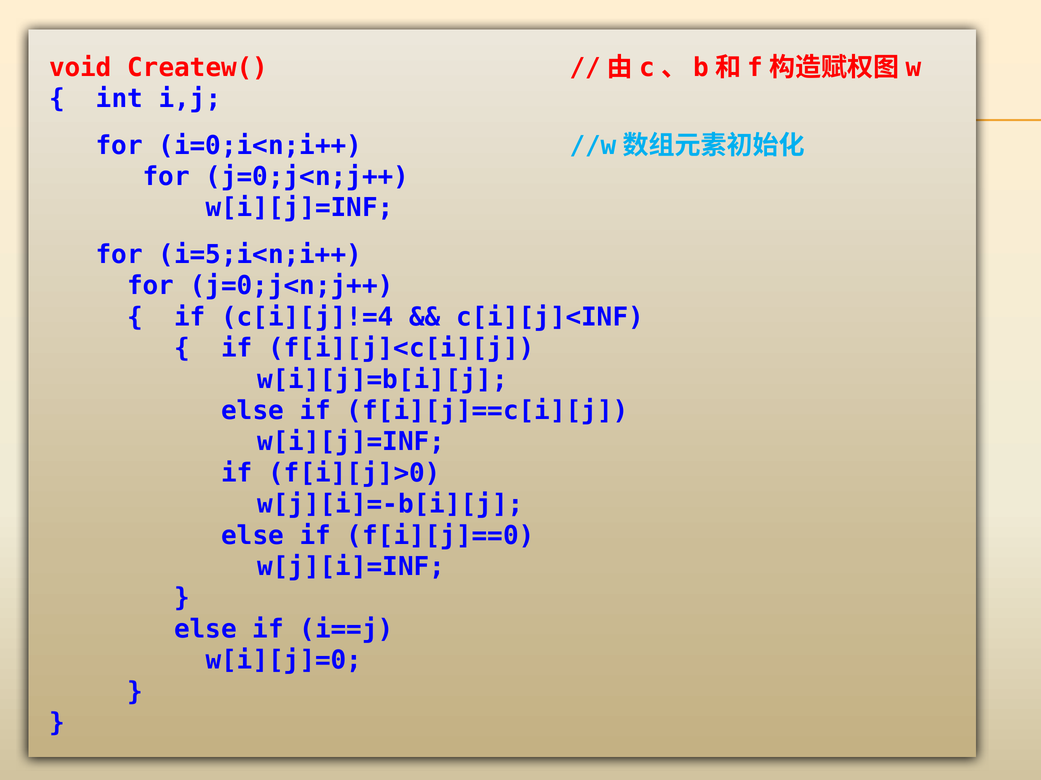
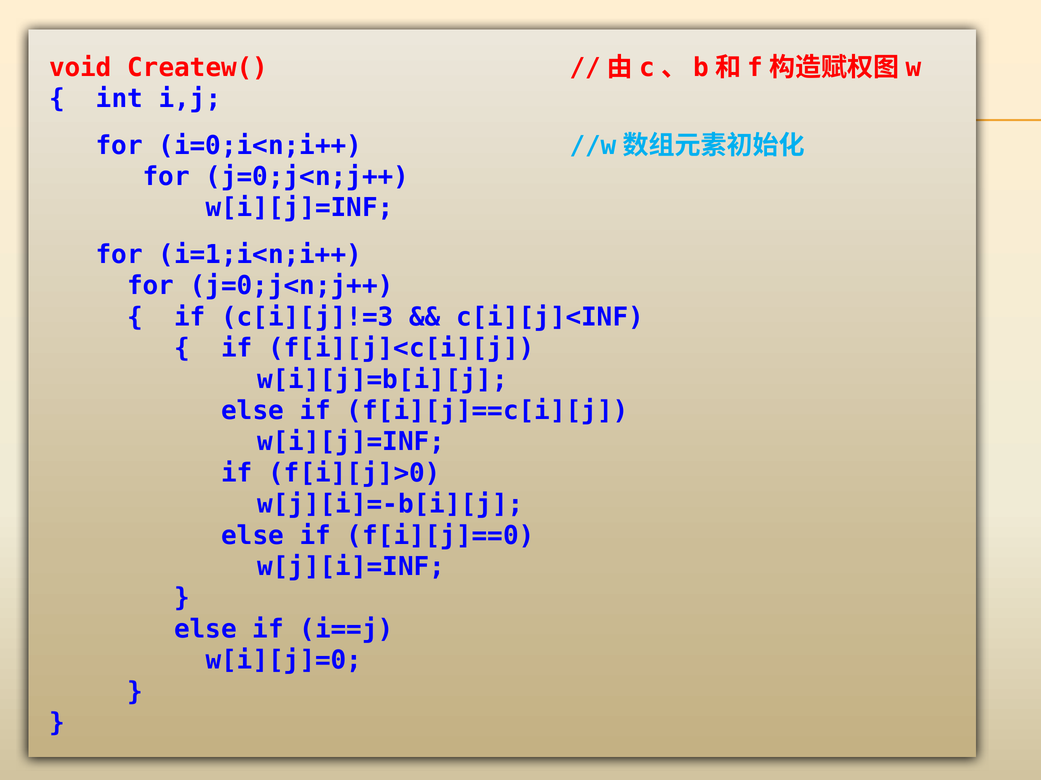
i=5;i<n;i++: i=5;i<n;i++ -> i=1;i<n;i++
c[i][j]!=4: c[i][j]!=4 -> c[i][j]!=3
